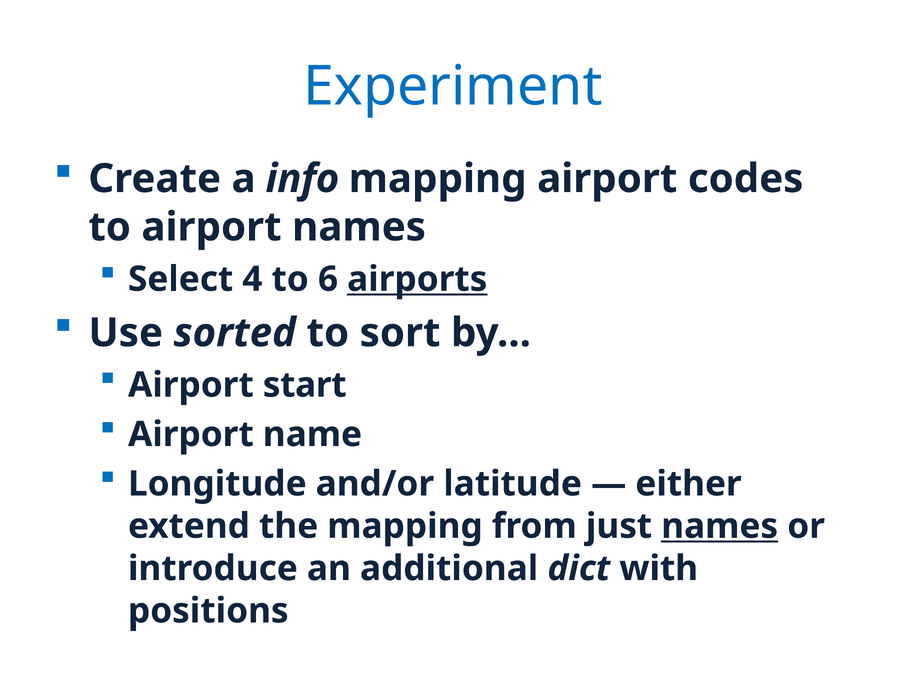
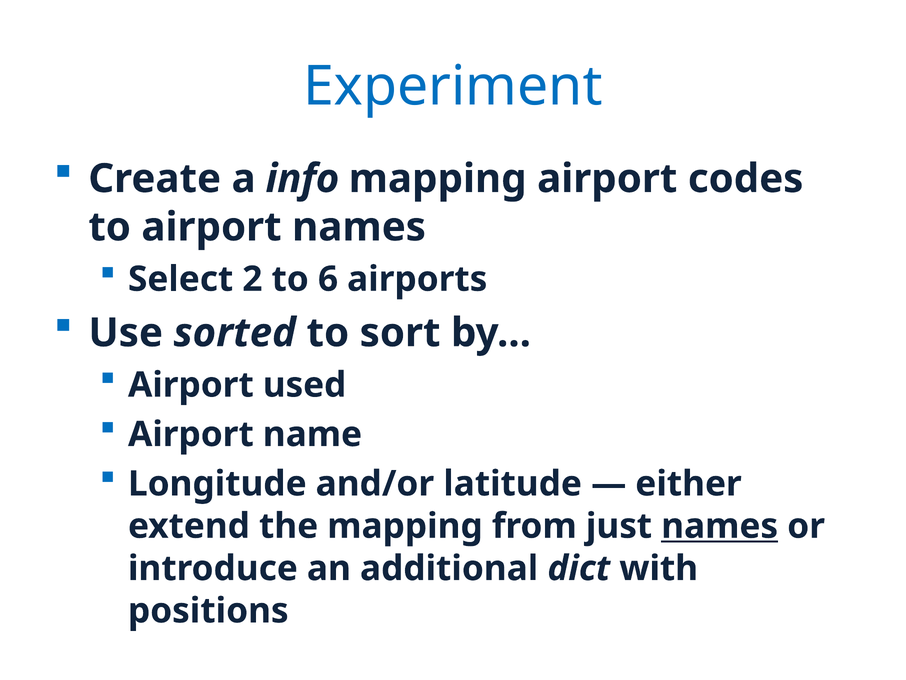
4: 4 -> 2
airports underline: present -> none
start: start -> used
